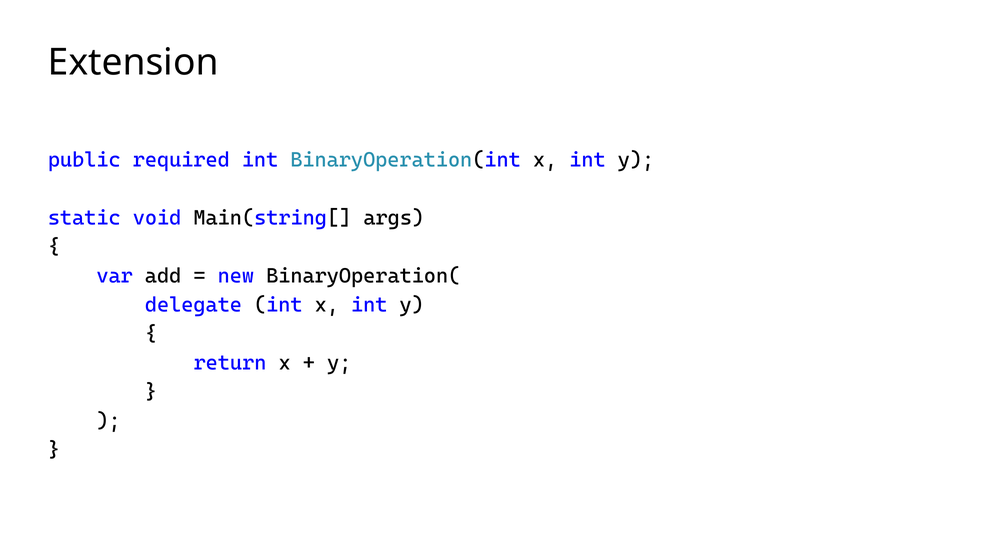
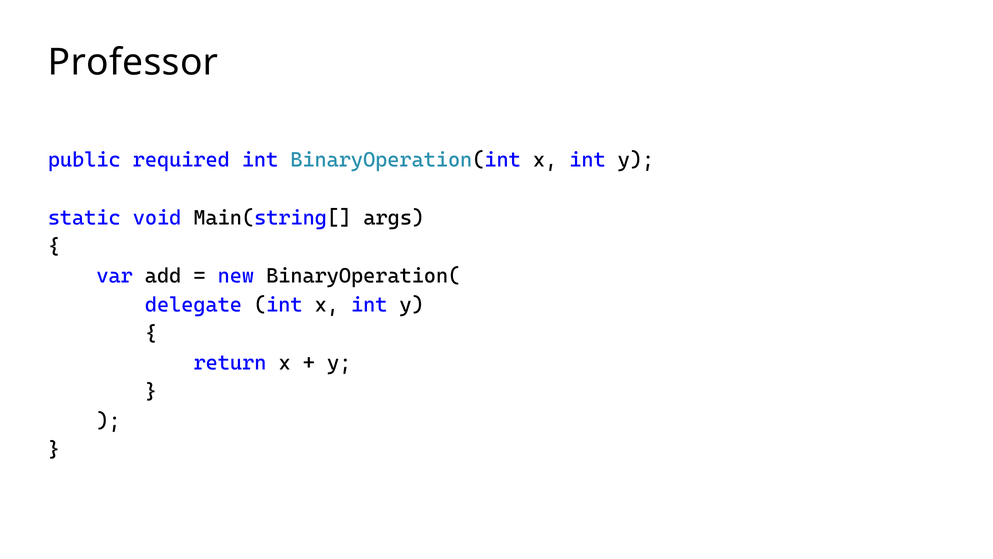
Extension: Extension -> Professor
